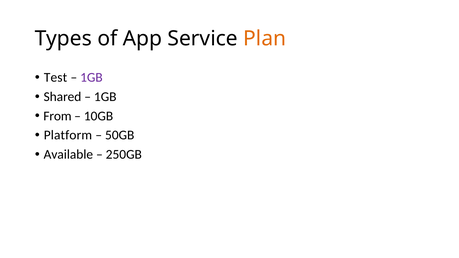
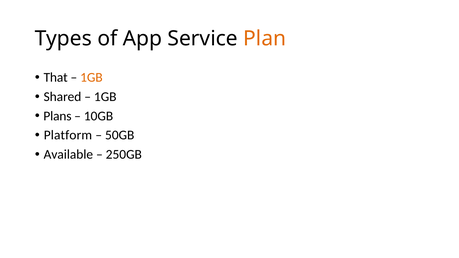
Test: Test -> That
1GB at (91, 78) colour: purple -> orange
From: From -> Plans
